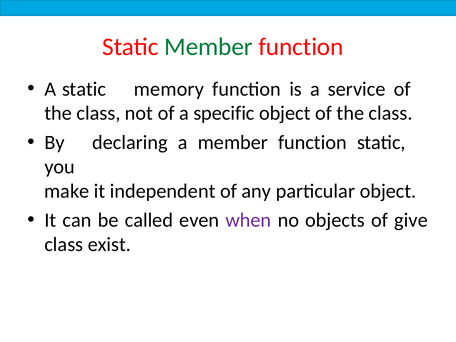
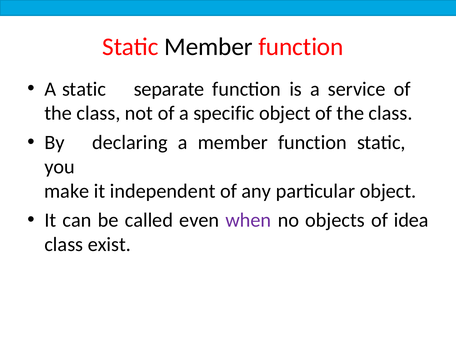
Member at (209, 47) colour: green -> black
memory: memory -> separate
give: give -> idea
